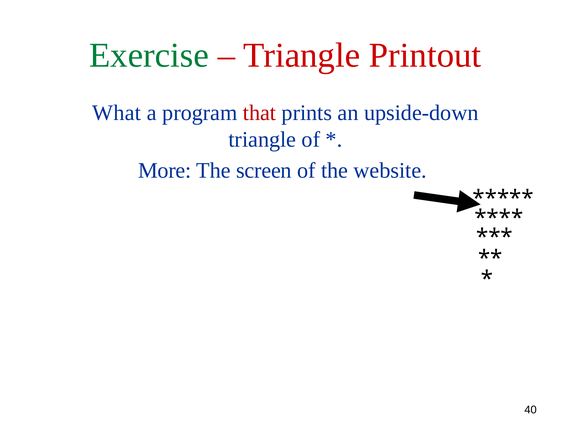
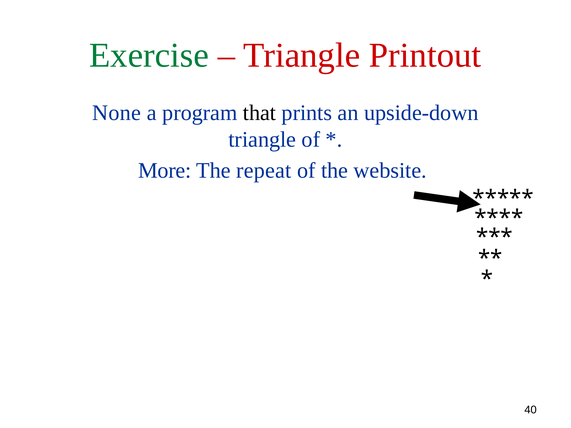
What: What -> None
that colour: red -> black
screen: screen -> repeat
